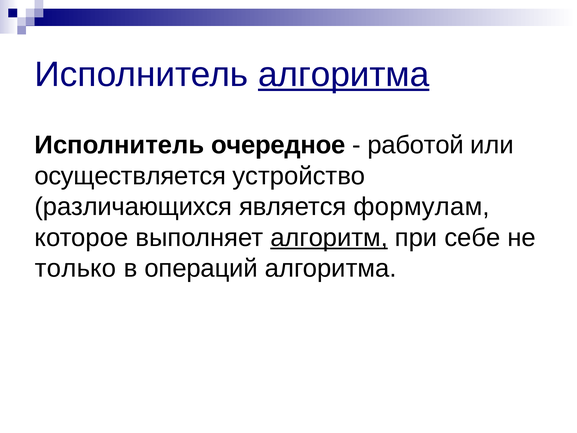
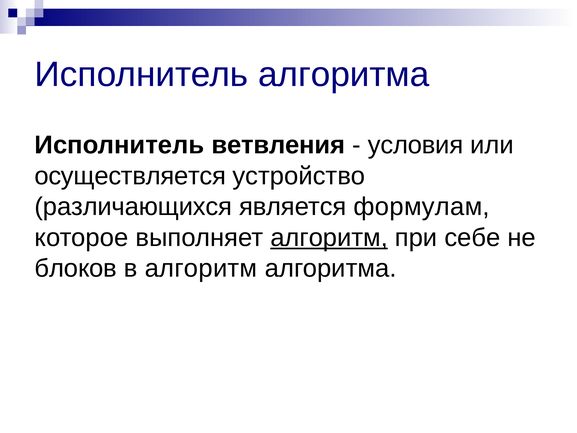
алгоритма at (344, 75) underline: present -> none
очередное: очередное -> ветвления
работой: работой -> условия
только: только -> блоков
в операций: операций -> алгоритм
